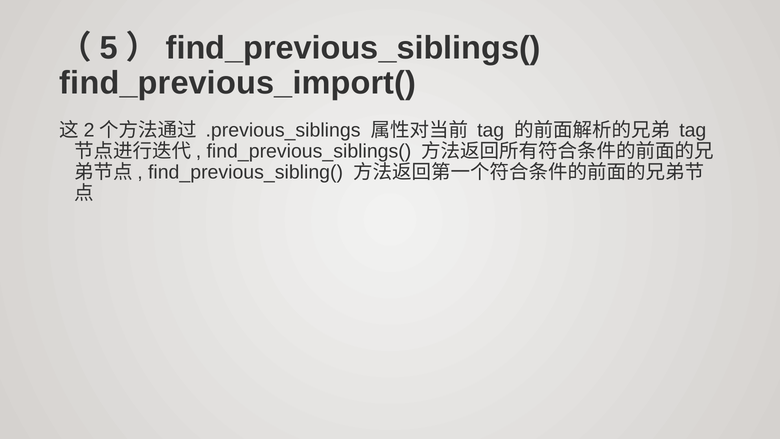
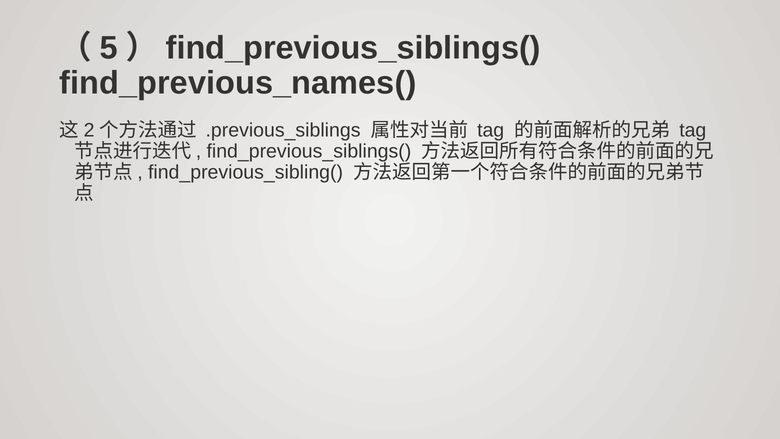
find_previous_import(: find_previous_import( -> find_previous_names(
